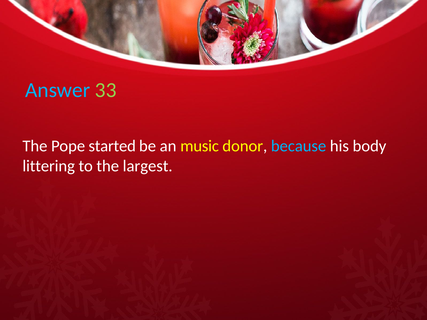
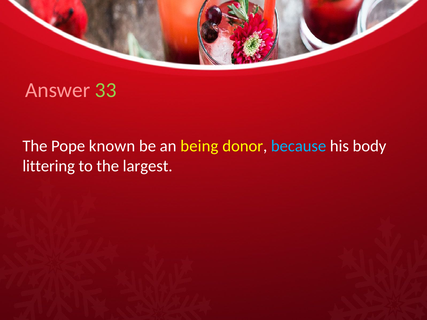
Answer colour: light blue -> pink
started: started -> known
music: music -> being
